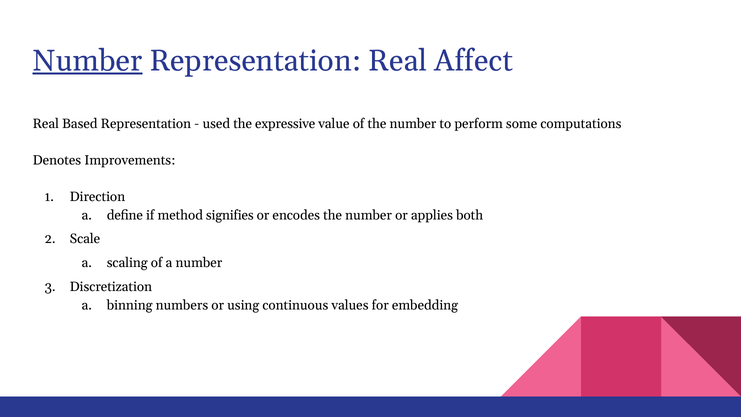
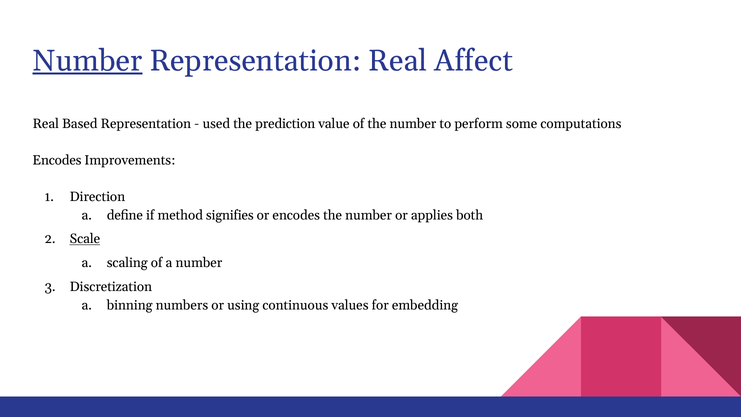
expressive: expressive -> prediction
Denotes at (57, 160): Denotes -> Encodes
Scale underline: none -> present
